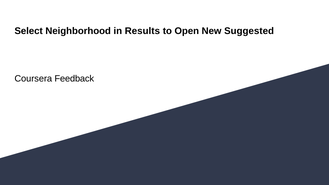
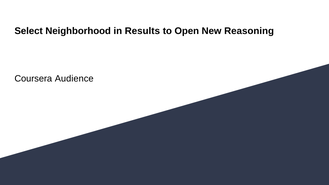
Suggested: Suggested -> Reasoning
Feedback: Feedback -> Audience
